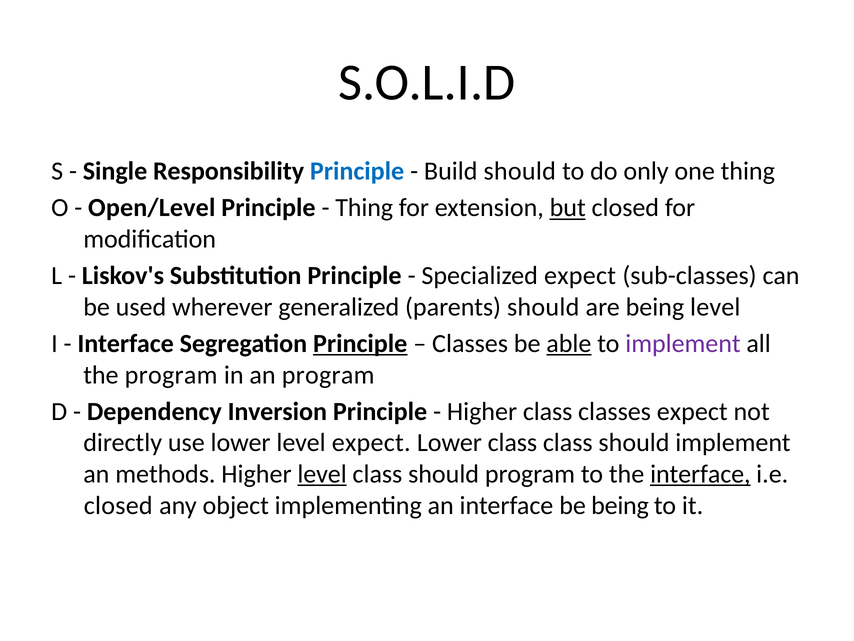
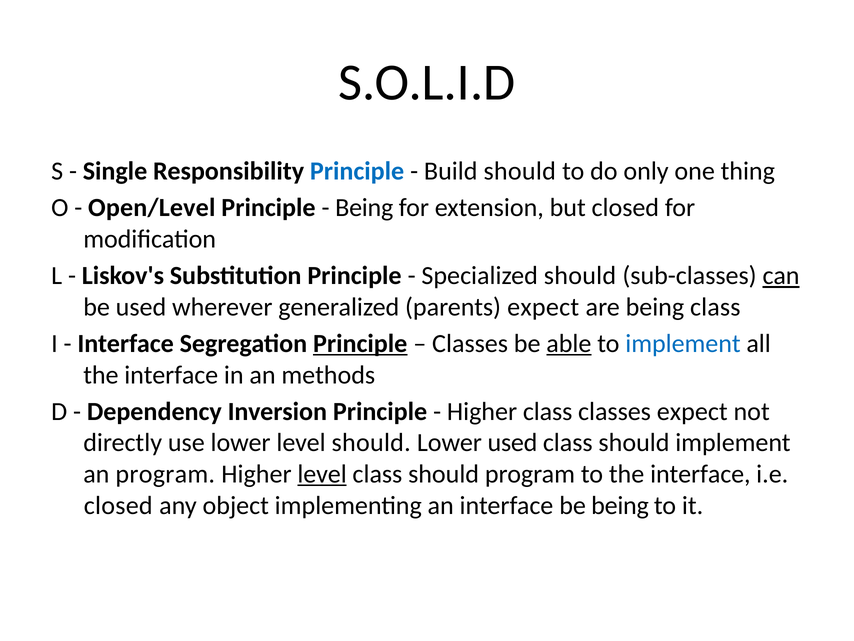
Thing at (364, 208): Thing -> Being
but underline: present -> none
Specialized expect: expect -> should
can underline: none -> present
parents should: should -> expect
being level: level -> class
implement at (683, 343) colour: purple -> blue
program at (171, 375): program -> interface
an program: program -> methods
level expect: expect -> should
Lower class: class -> used
an methods: methods -> program
interface at (700, 474) underline: present -> none
